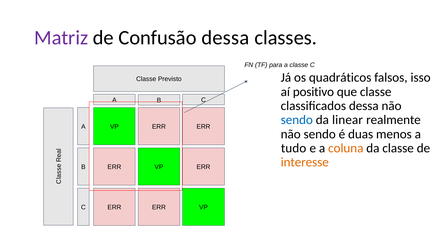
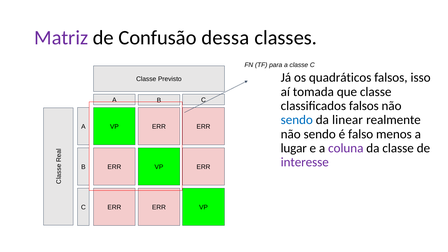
positivo: positivo -> tomada
classificados dessa: dessa -> falsos
duas: duas -> falso
tudo: tudo -> lugar
coluna colour: orange -> purple
interesse colour: orange -> purple
